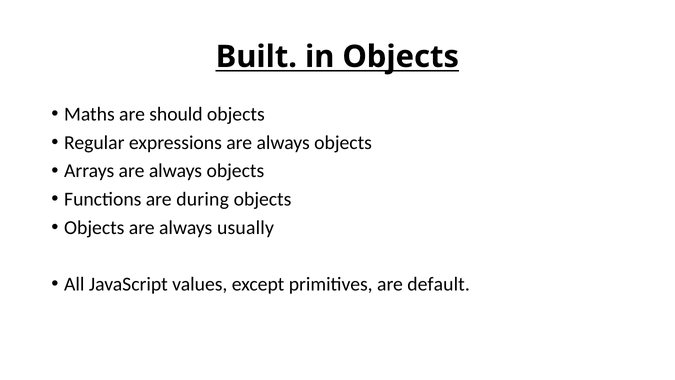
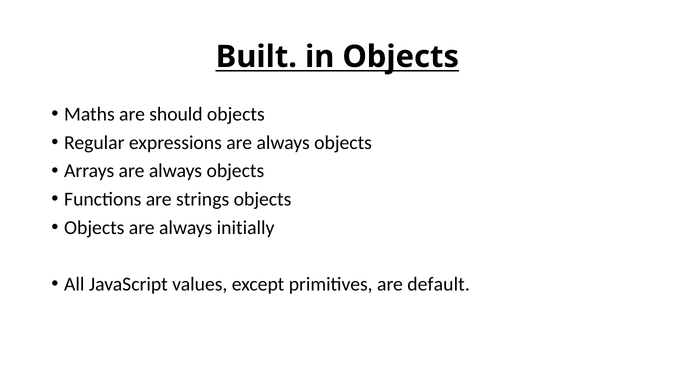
during: during -> strings
usually: usually -> initially
